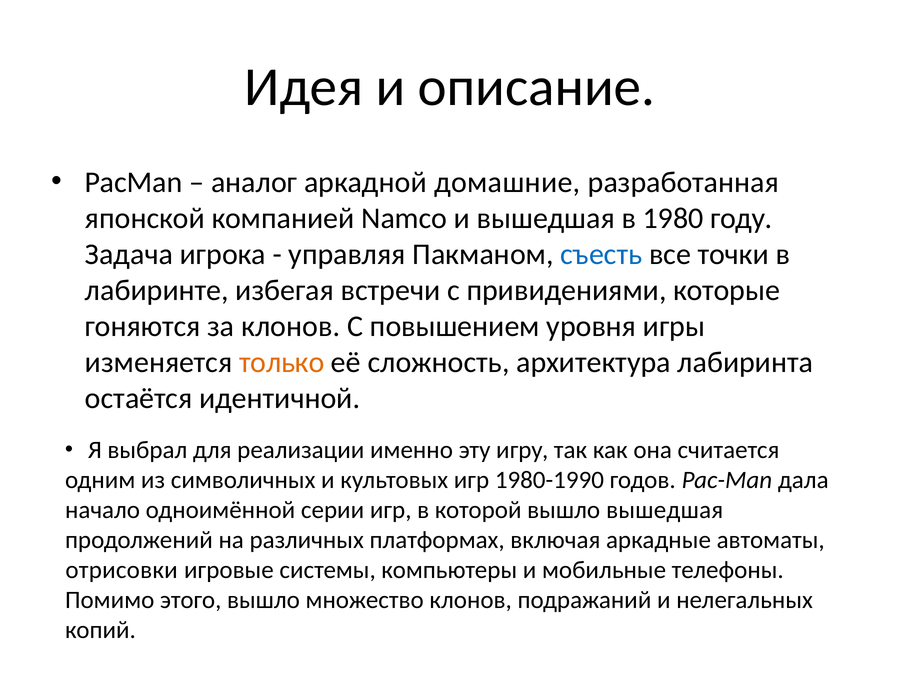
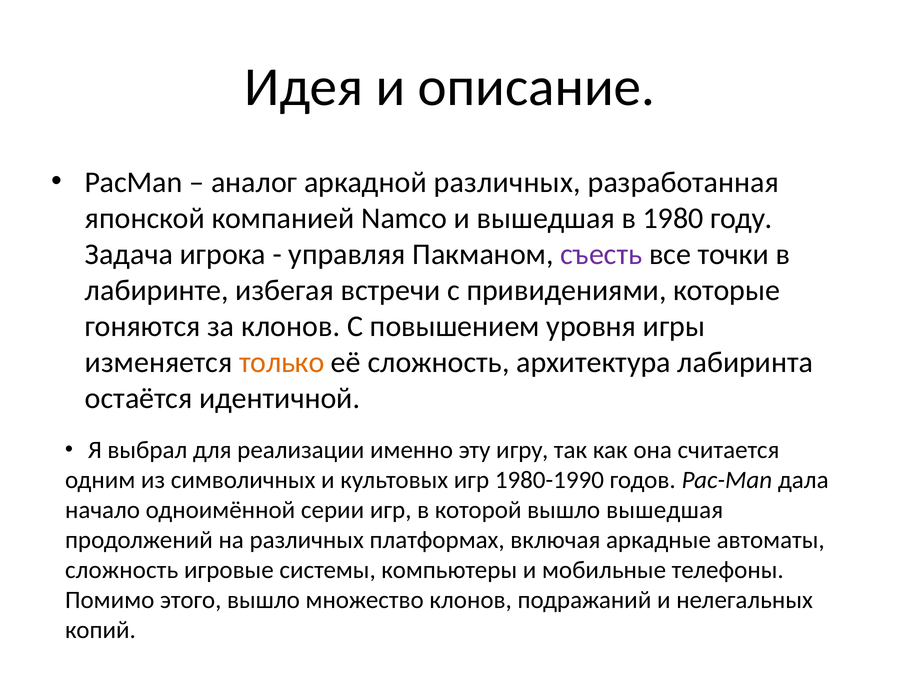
аркадной домашние: домашние -> различных
съесть colour: blue -> purple
отрисовки at (122, 570): отрисовки -> сложность
